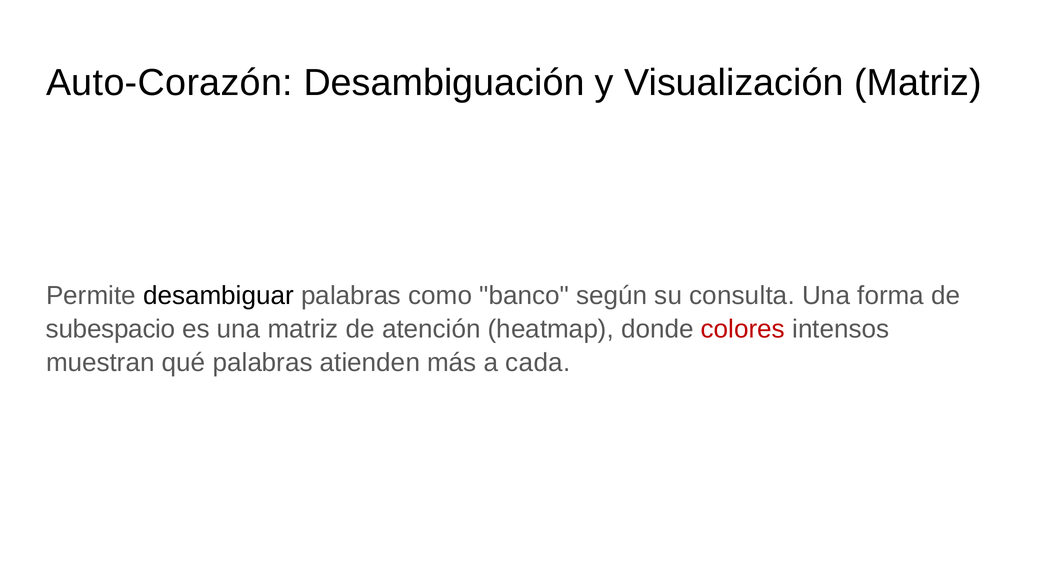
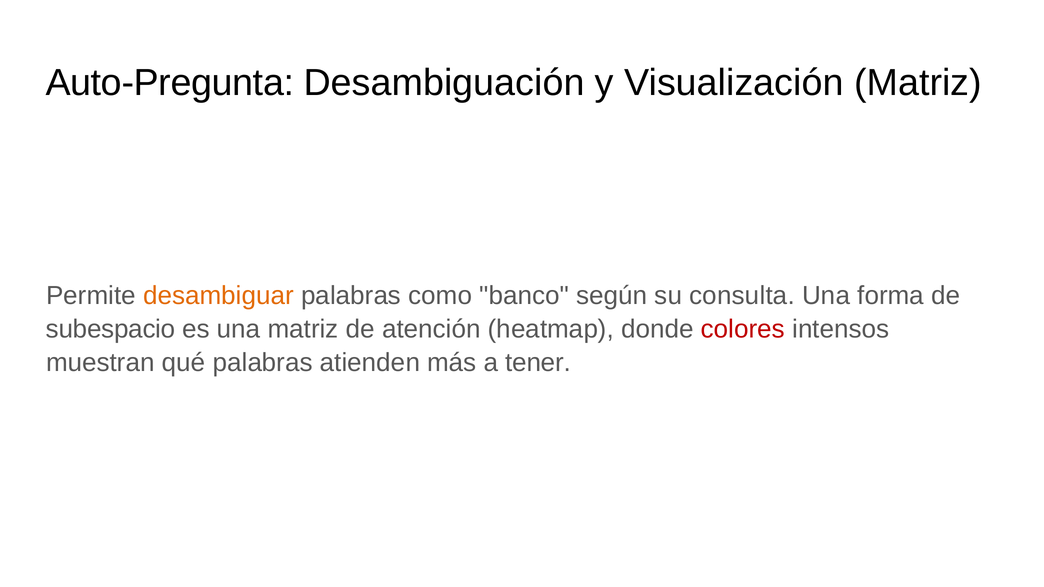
Auto-Corazón: Auto-Corazón -> Auto-Pregunta
desambiguar colour: black -> orange
cada: cada -> tener
